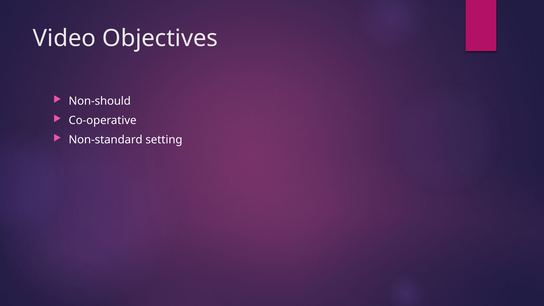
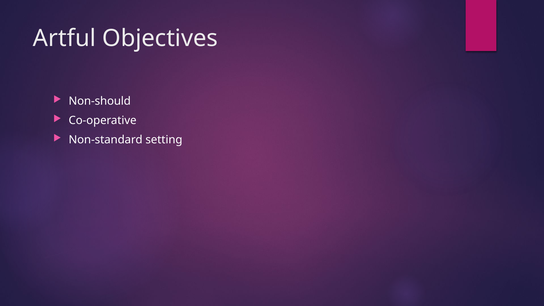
Video: Video -> Artful
